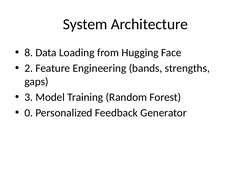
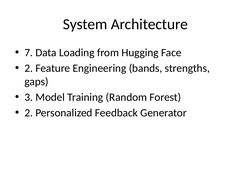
8: 8 -> 7
0 at (29, 113): 0 -> 2
